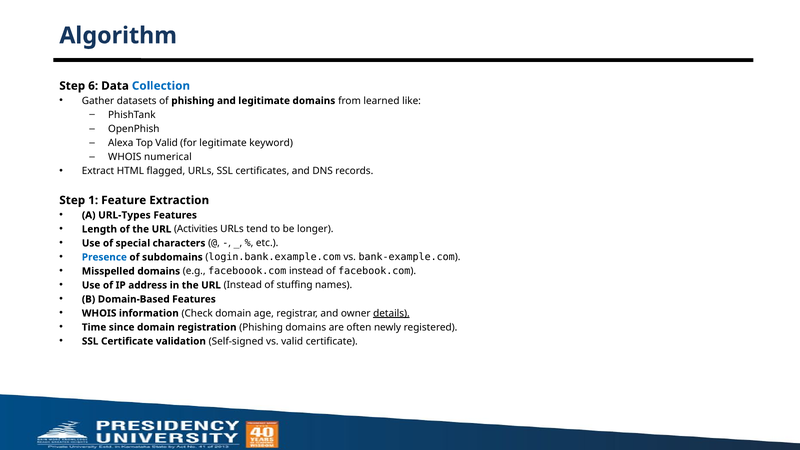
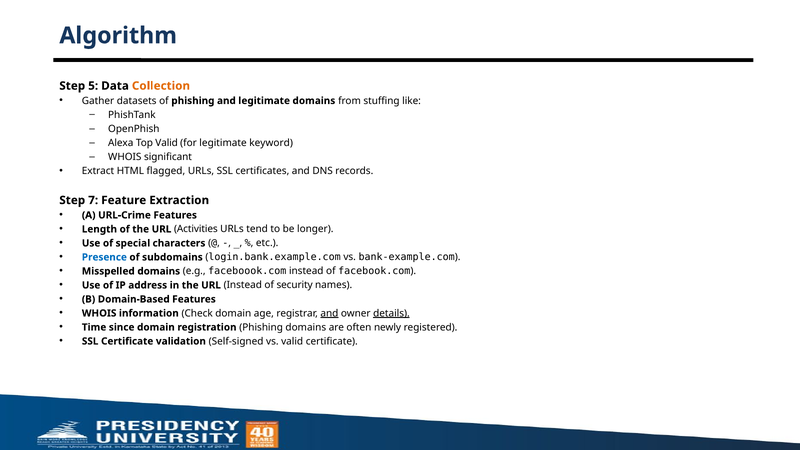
6: 6 -> 5
Collection colour: blue -> orange
learned: learned -> stuffing
numerical: numerical -> significant
1: 1 -> 7
URL-Types: URL-Types -> URL-Crime
stuffing: stuffing -> security
and at (329, 313) underline: none -> present
